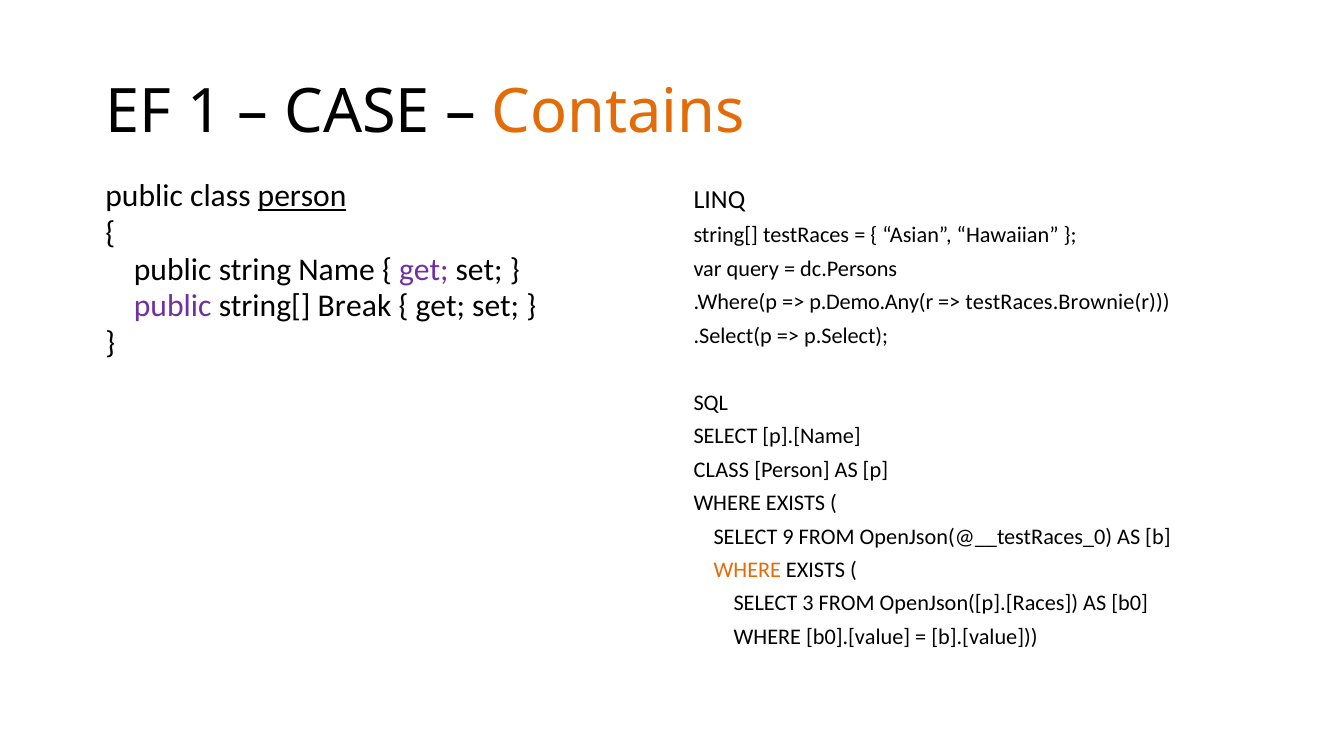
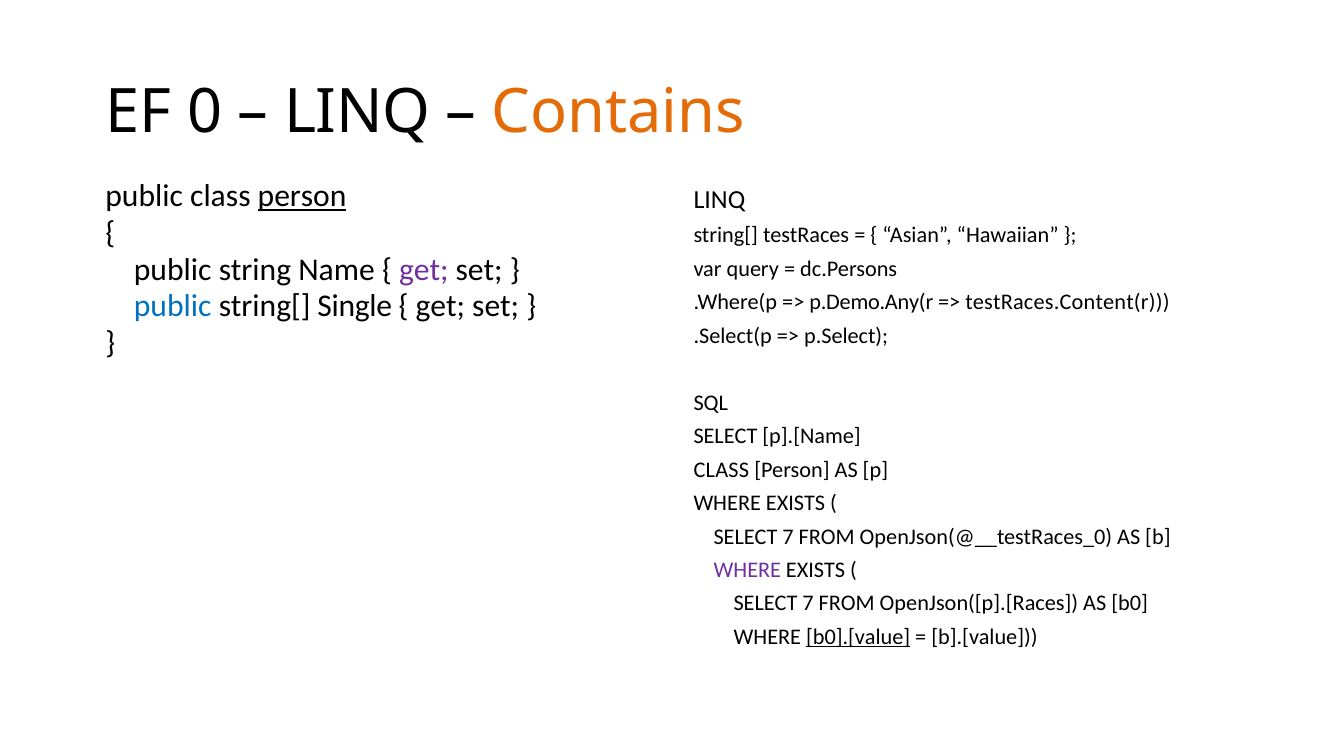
1: 1 -> 0
CASE at (357, 112): CASE -> LINQ
testRaces.Brownie(r: testRaces.Brownie(r -> testRaces.Content(r
public at (173, 306) colour: purple -> blue
Break: Break -> Single
9 at (788, 536): 9 -> 7
WHERE at (747, 570) colour: orange -> purple
3 at (808, 603): 3 -> 7
b0].[value underline: none -> present
